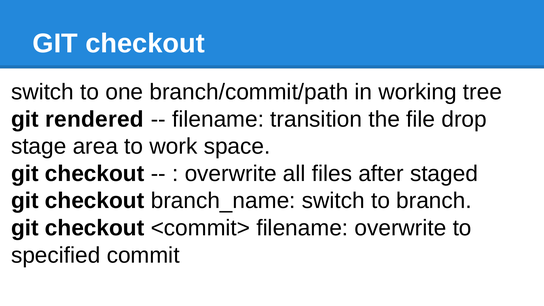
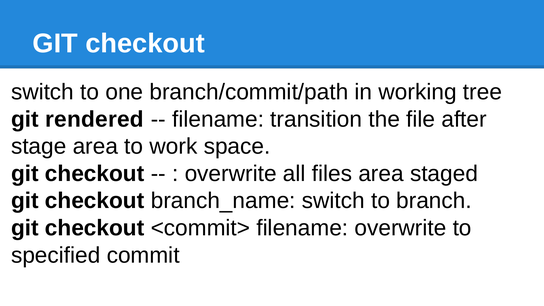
drop: drop -> after
files after: after -> area
